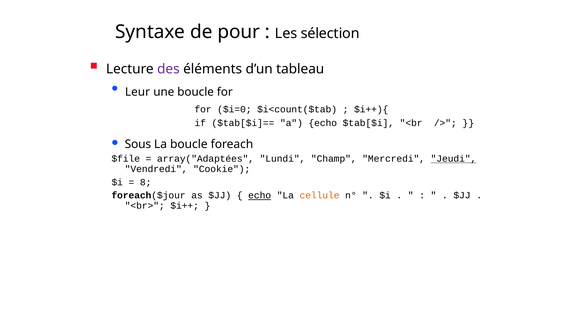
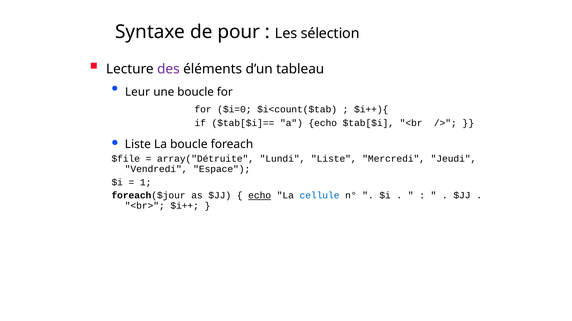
Sous at (138, 145): Sous -> Liste
array("Adaptées: array("Adaptées -> array("Détruite
Lundi Champ: Champ -> Liste
Jeudi underline: present -> none
Cookie: Cookie -> Espace
8: 8 -> 1
cellule colour: orange -> blue
